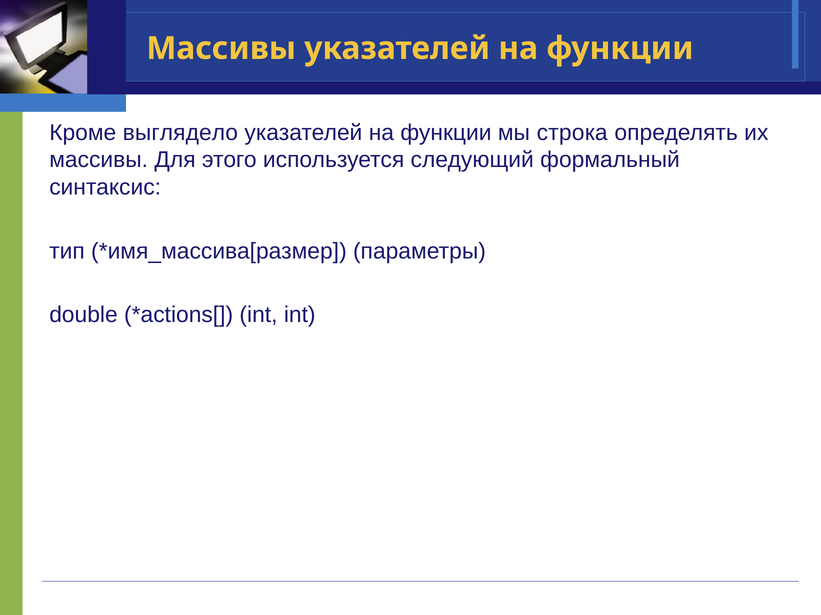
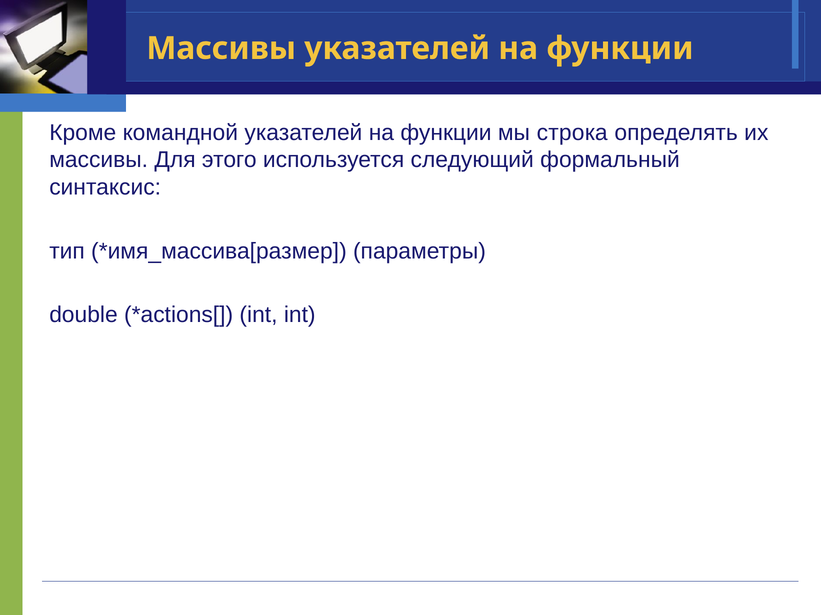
выглядело: выглядело -> командной
